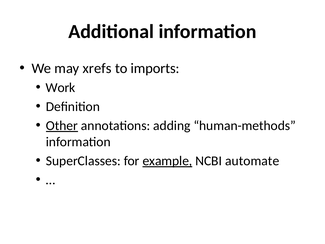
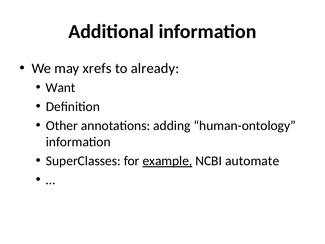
imports: imports -> already
Work: Work -> Want
Other underline: present -> none
human-methods: human-methods -> human-ontology
